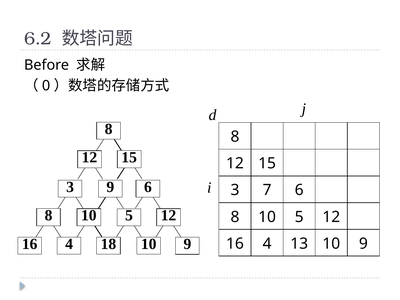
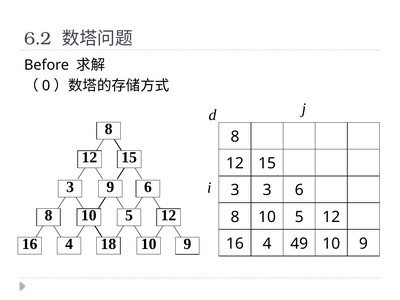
3 7: 7 -> 3
13: 13 -> 49
